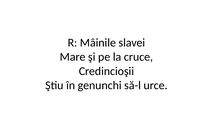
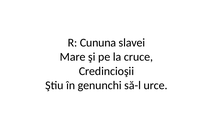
Mâinile: Mâinile -> Cununa
